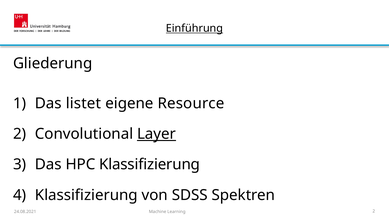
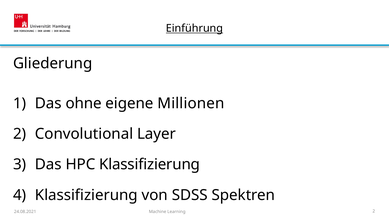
listet: listet -> ohne
Resource: Resource -> Millionen
Layer underline: present -> none
